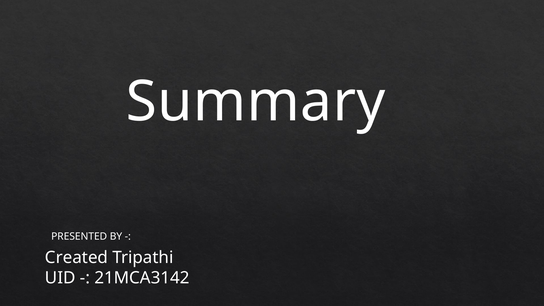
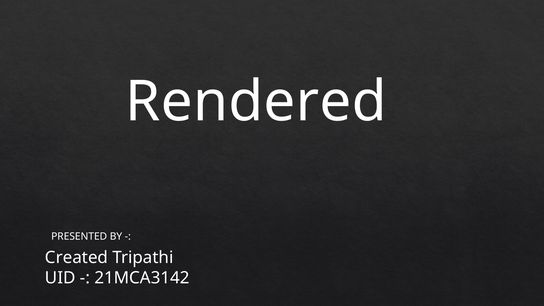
Summary: Summary -> Rendered
